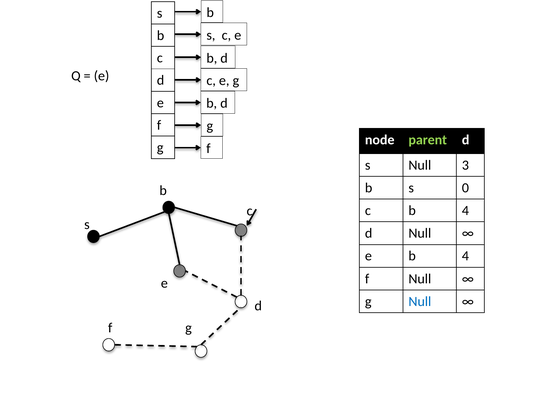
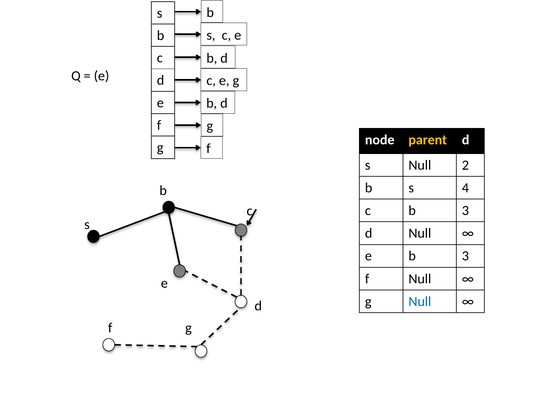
parent colour: light green -> yellow
3: 3 -> 2
0: 0 -> 4
c b 4: 4 -> 3
e b 4: 4 -> 3
